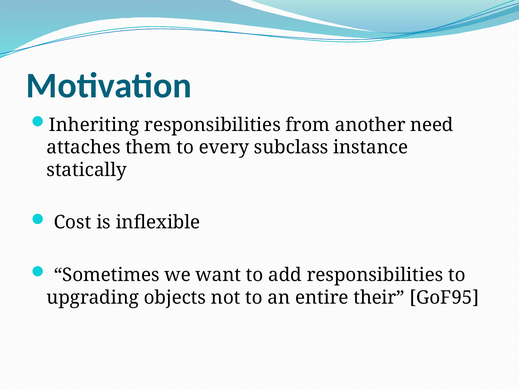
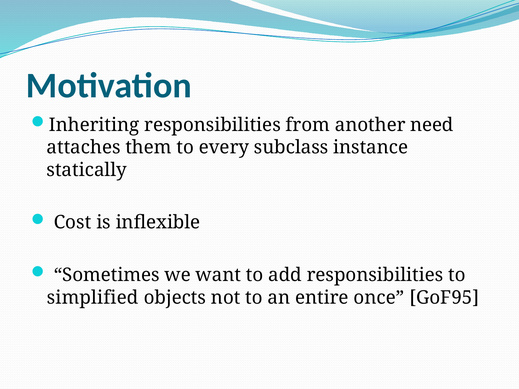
upgrading: upgrading -> simplified
their: their -> once
